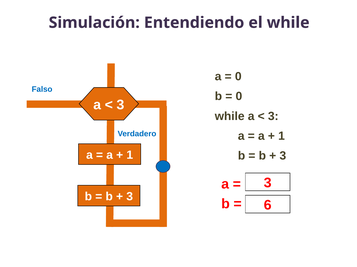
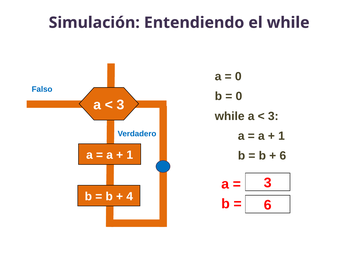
3 at (283, 156): 3 -> 6
3 at (130, 197): 3 -> 4
